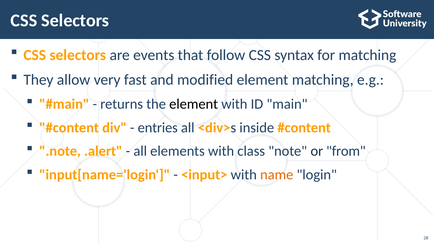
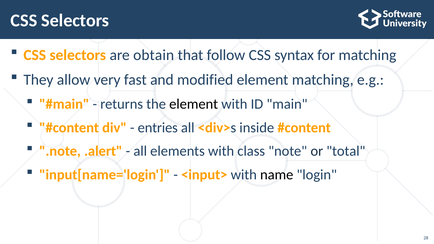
events: events -> obtain
from: from -> total
name colour: orange -> black
